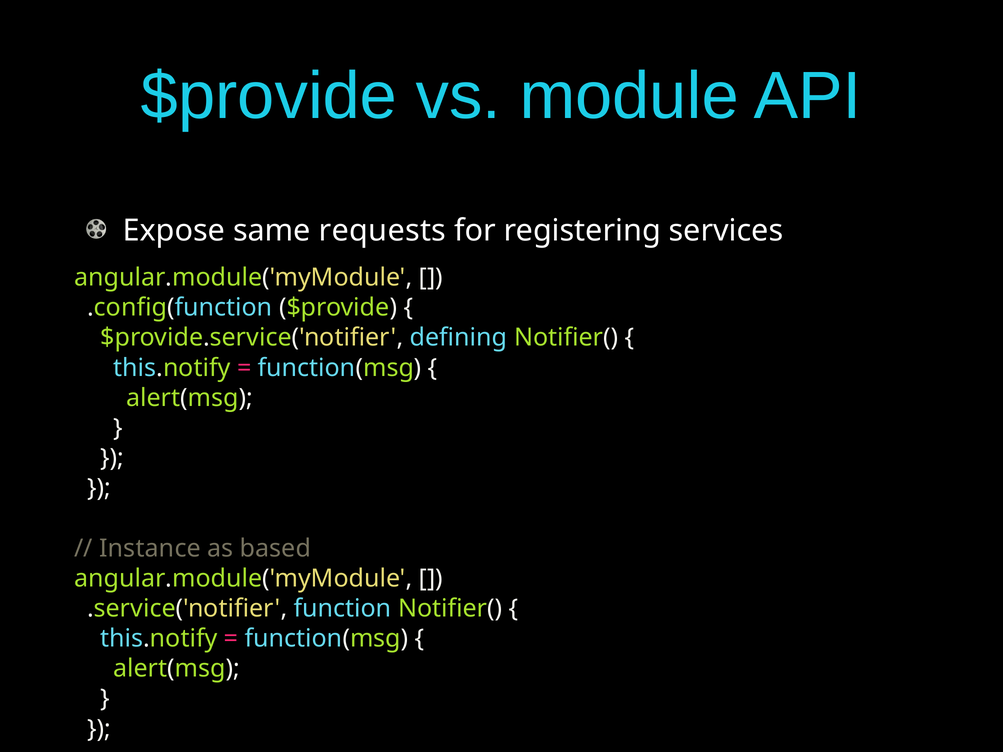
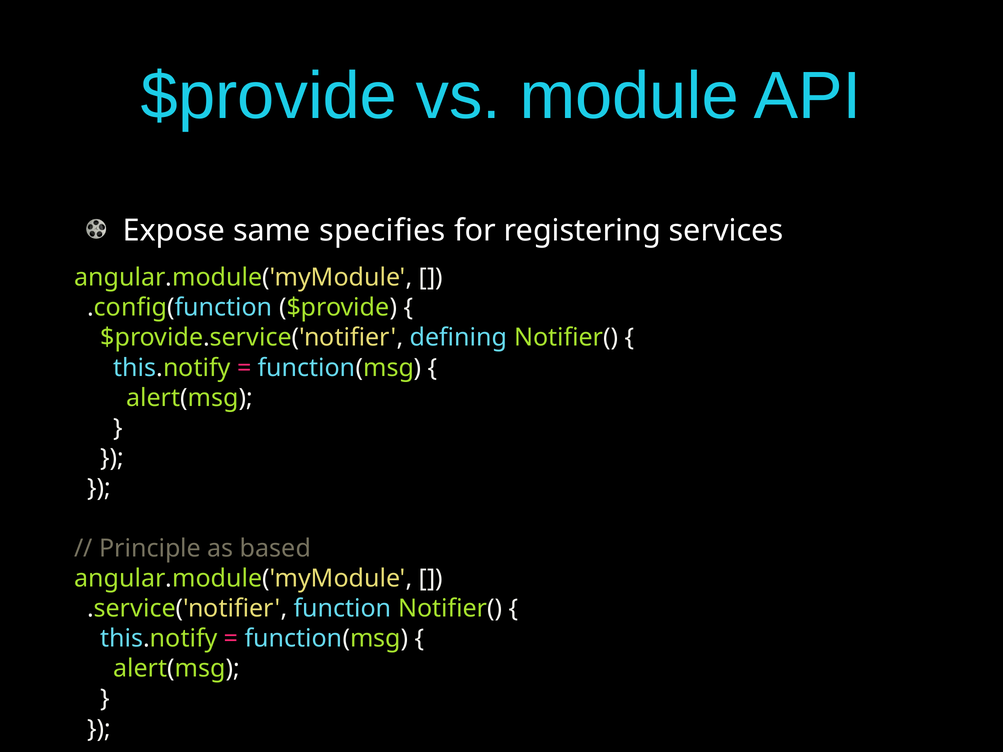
requests: requests -> specifies
Instance: Instance -> Principle
